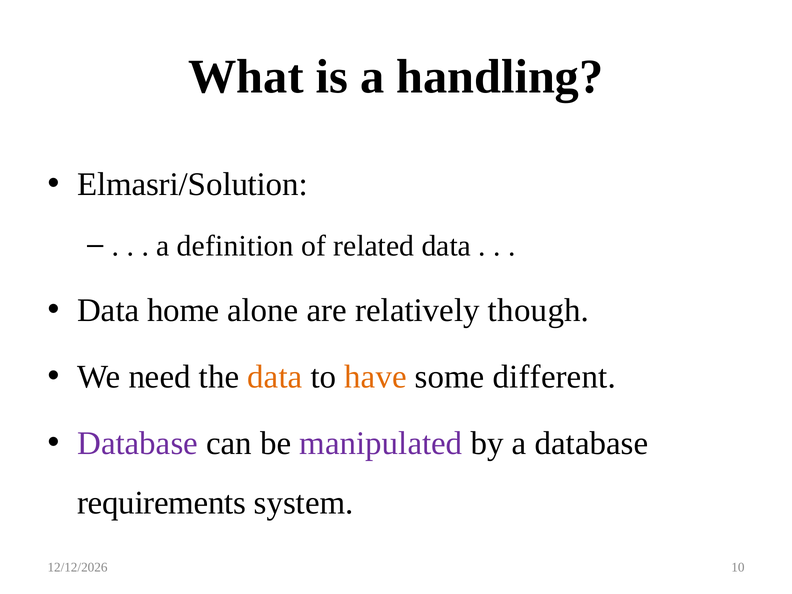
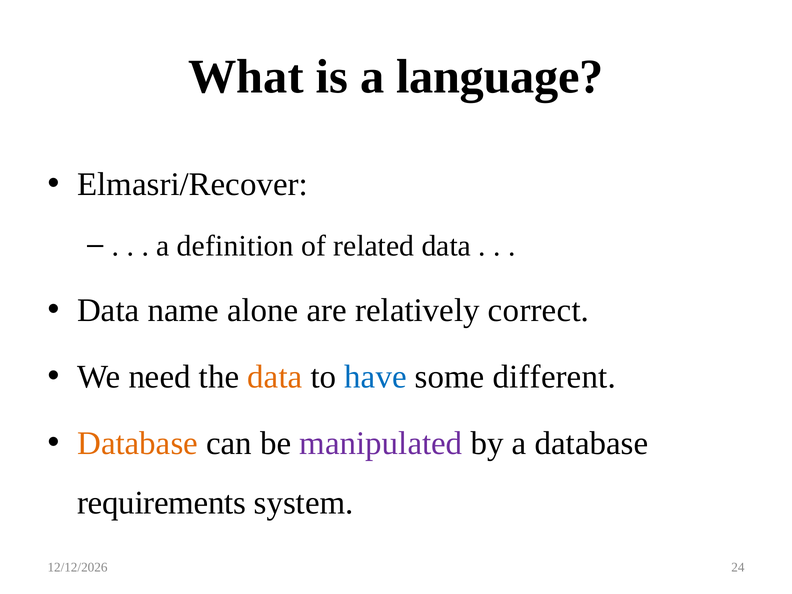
handling: handling -> language
Elmasri/Solution: Elmasri/Solution -> Elmasri/Recover
home: home -> name
though: though -> correct
have colour: orange -> blue
Database at (138, 443) colour: purple -> orange
10: 10 -> 24
